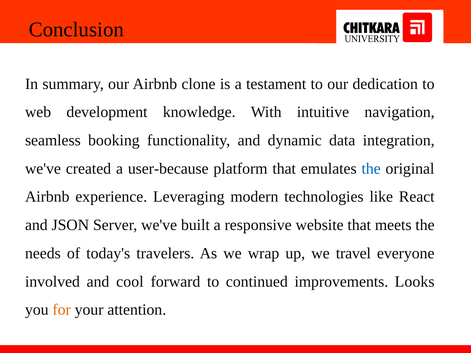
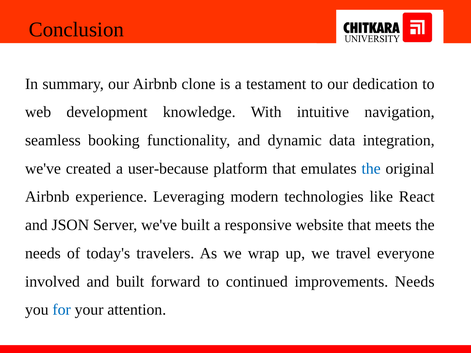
and cool: cool -> built
improvements Looks: Looks -> Needs
for colour: orange -> blue
